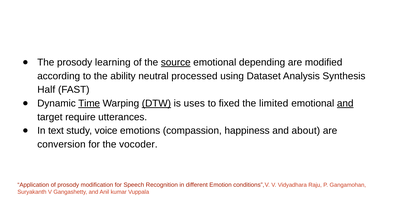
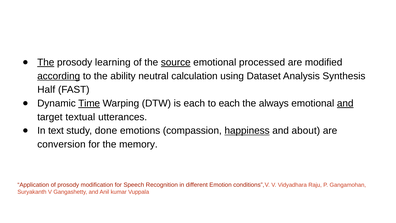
The at (46, 62) underline: none -> present
depending: depending -> processed
according underline: none -> present
processed: processed -> calculation
DTW underline: present -> none
is uses: uses -> each
to fixed: fixed -> each
limited: limited -> always
require: require -> textual
voice: voice -> done
happiness underline: none -> present
vocoder: vocoder -> memory
